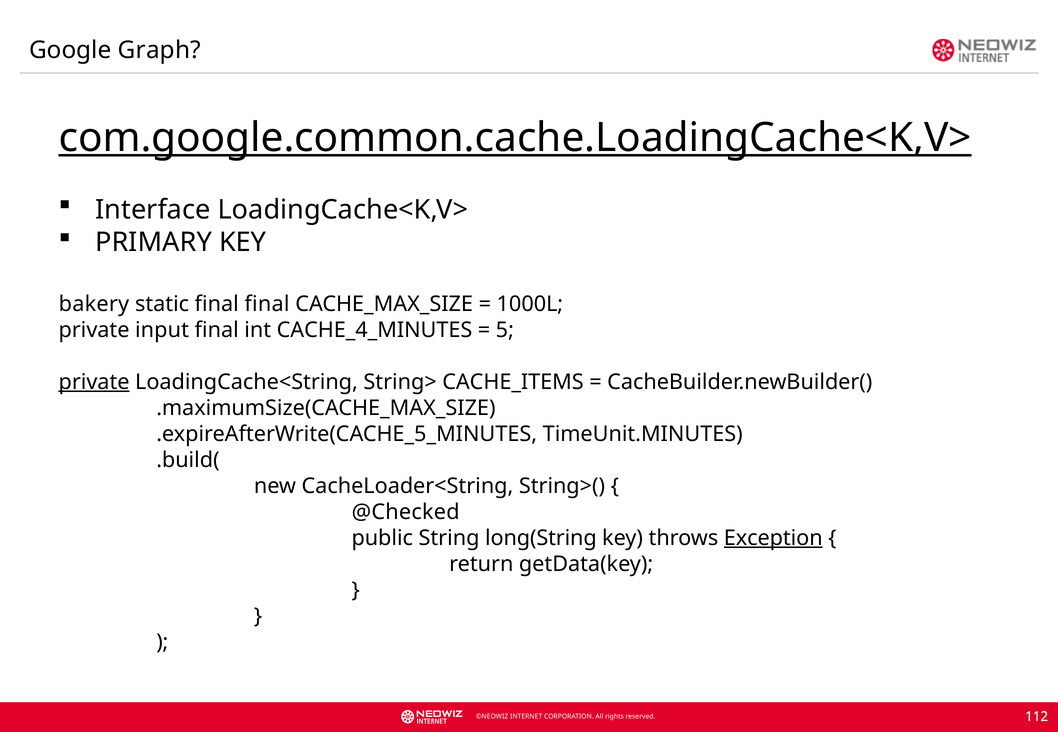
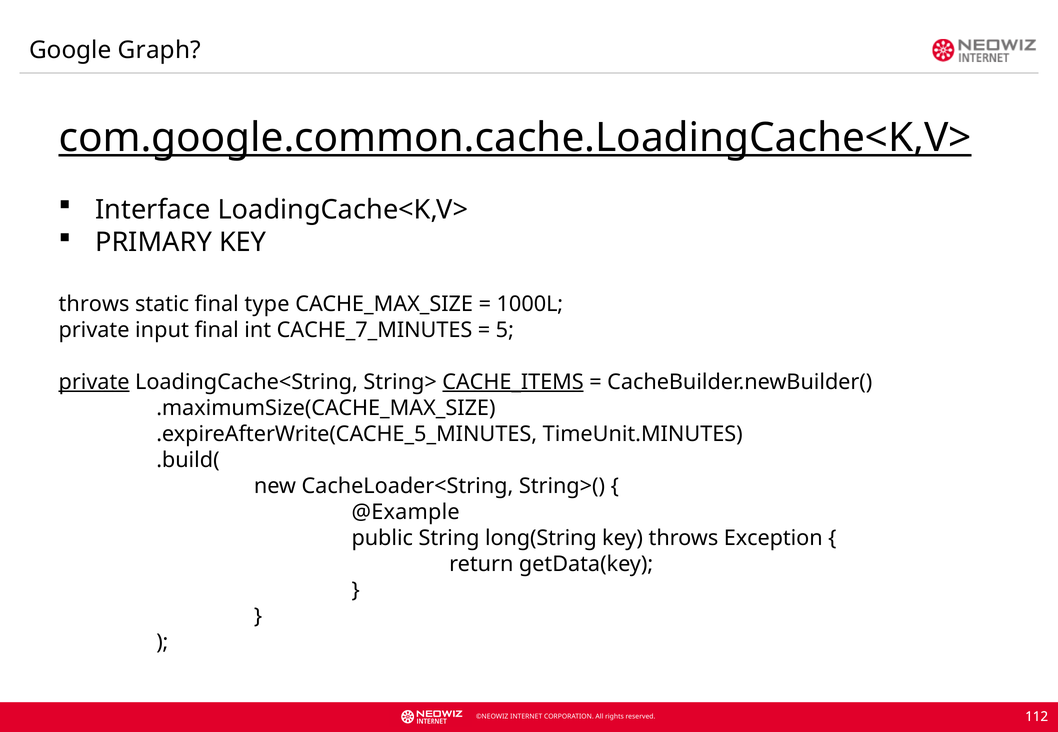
bakery at (94, 304): bakery -> throws
final final: final -> type
CACHE_4_MINUTES: CACHE_4_MINUTES -> CACHE_7_MINUTES
CACHE_ITEMS underline: none -> present
@Checked: @Checked -> @Example
Exception underline: present -> none
